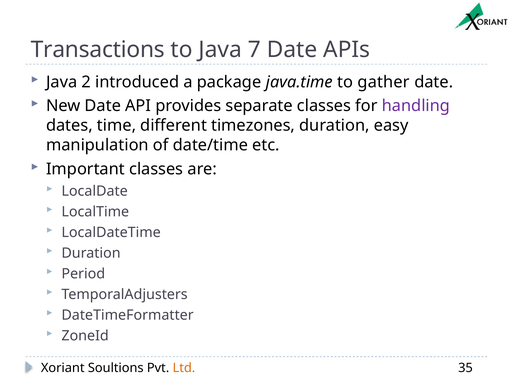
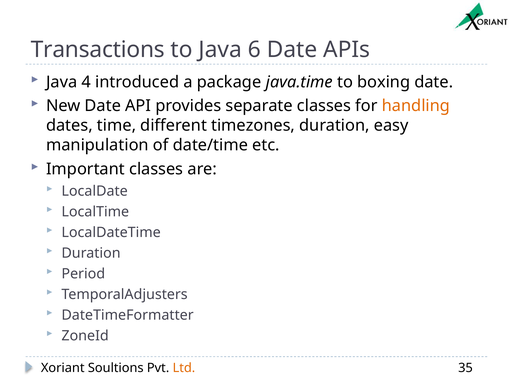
7: 7 -> 6
2: 2 -> 4
gather: gather -> boxing
handling colour: purple -> orange
